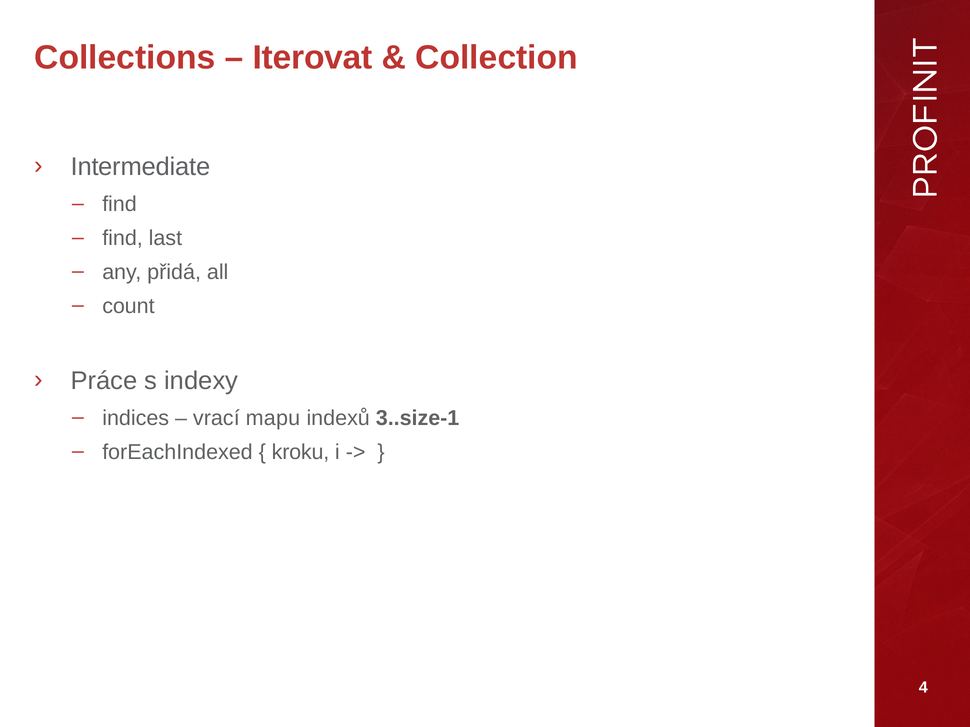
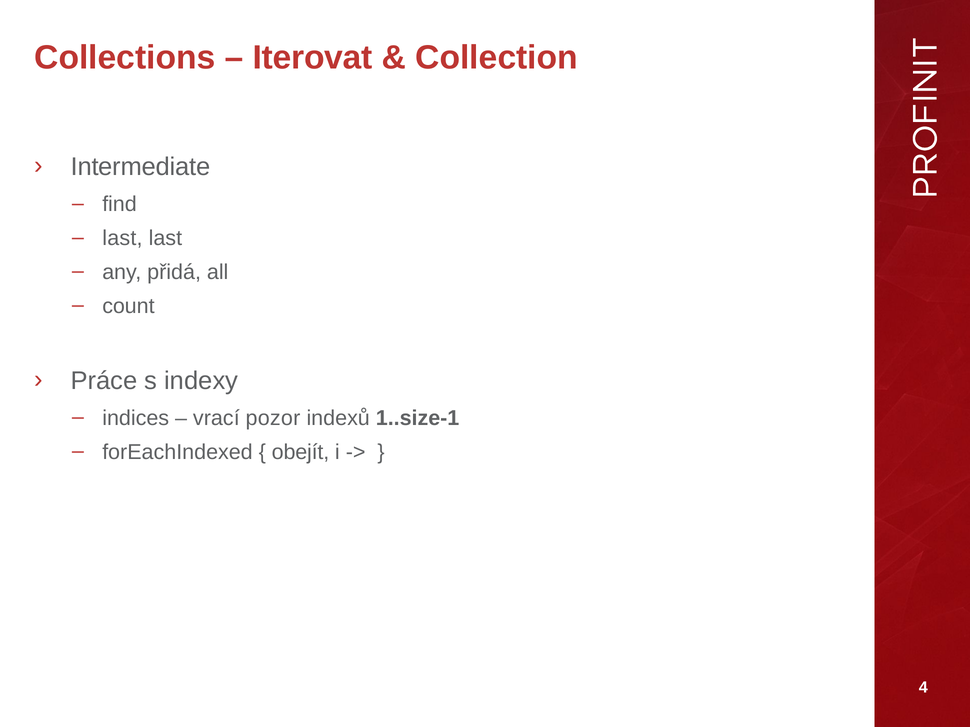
find at (123, 238): find -> last
mapu: mapu -> pozor
3..size-1: 3..size-1 -> 1..size-1
kroku: kroku -> obejít
